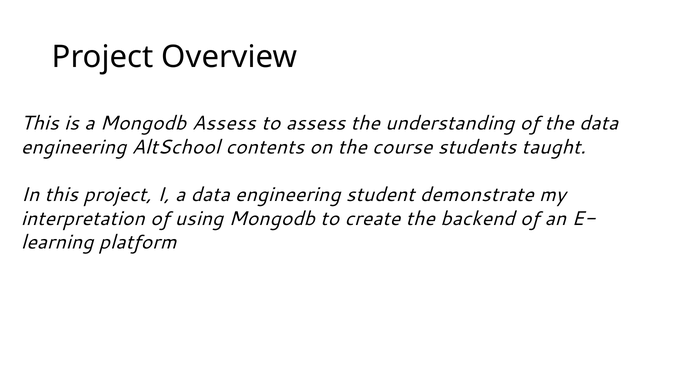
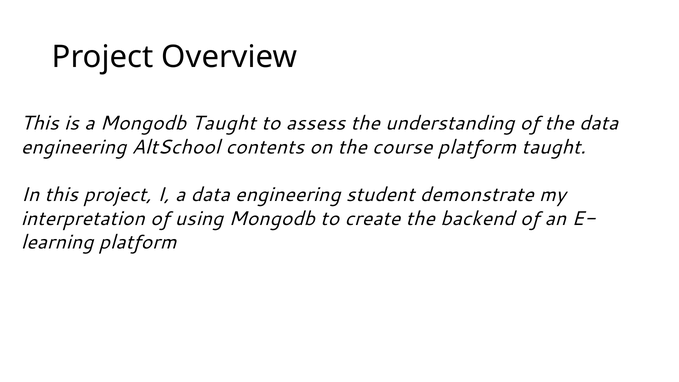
Mongodb Assess: Assess -> Taught
course students: students -> platform
